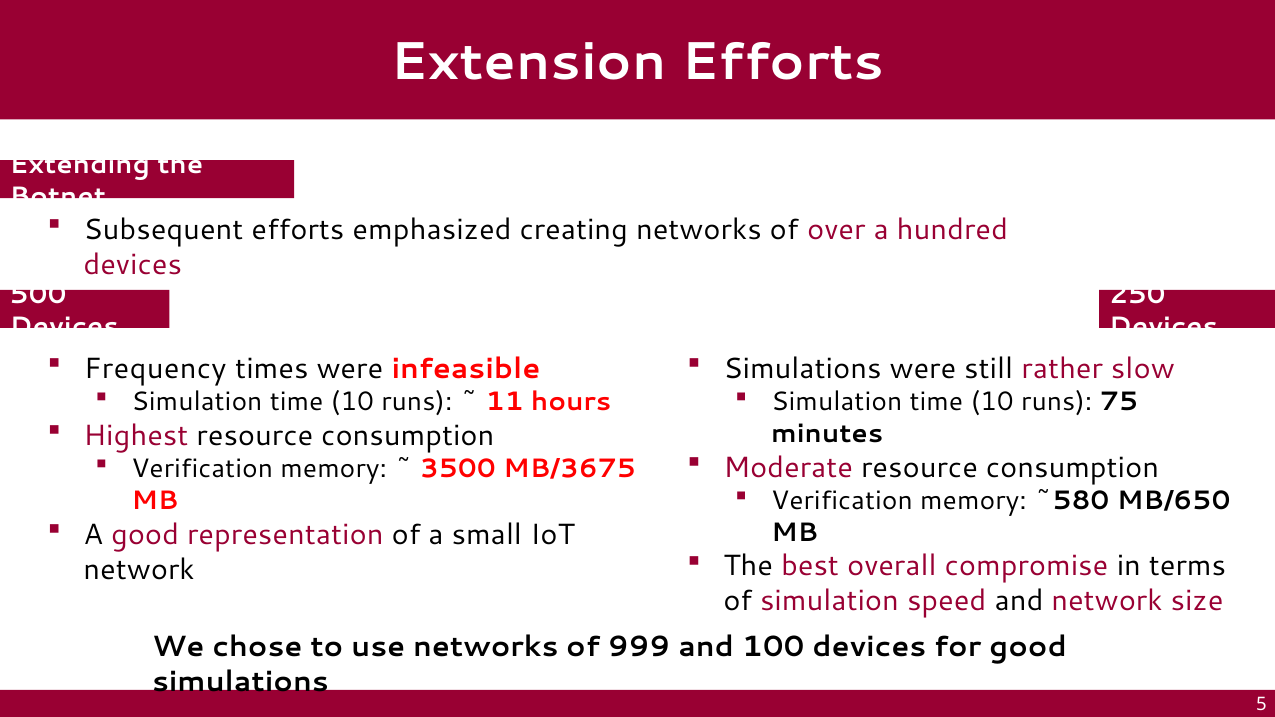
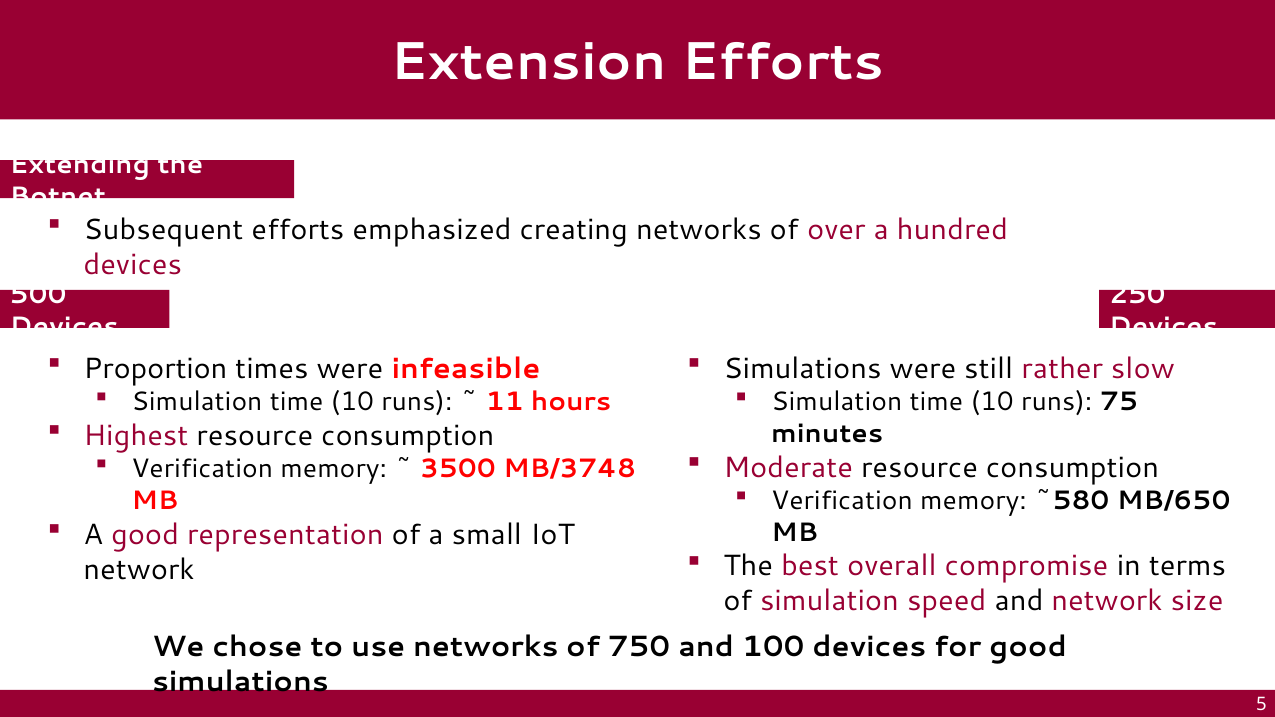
Frequency: Frequency -> Proportion
MB/3675: MB/3675 -> MB/3748
999: 999 -> 750
